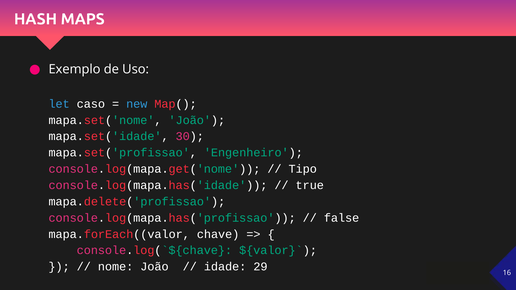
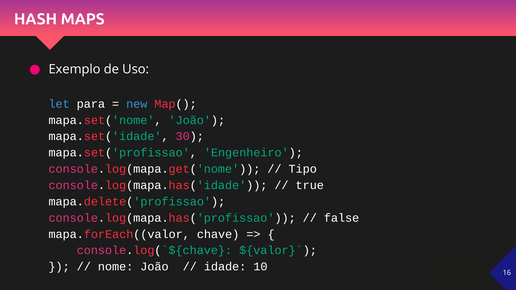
caso: caso -> para
29: 29 -> 10
